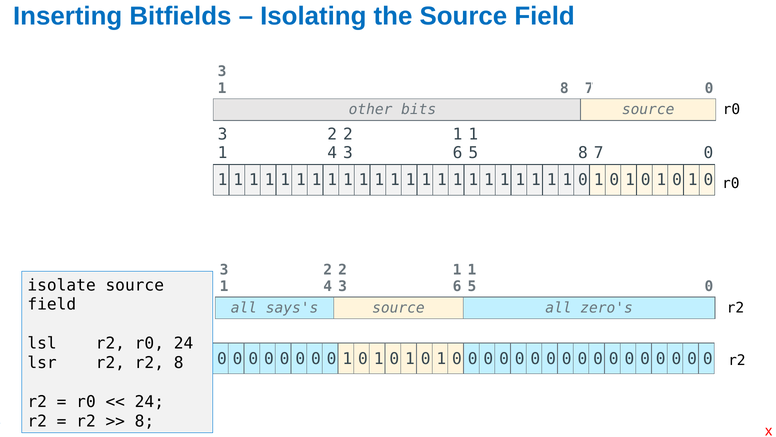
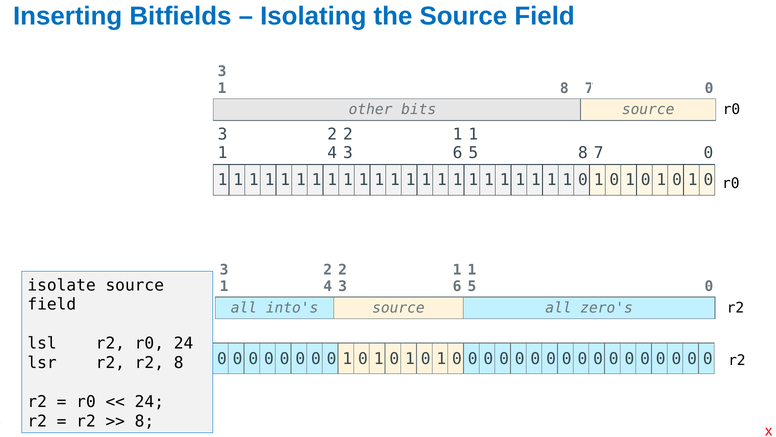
says's: says's -> into's
